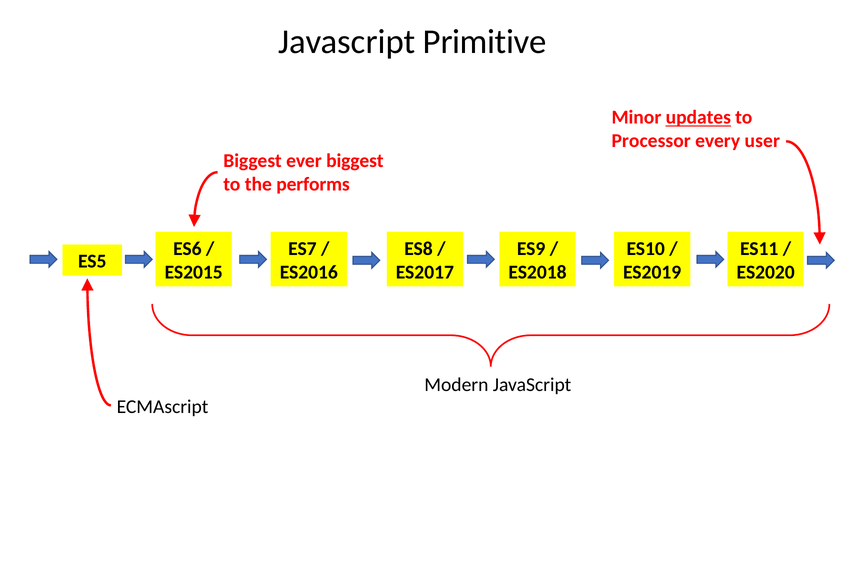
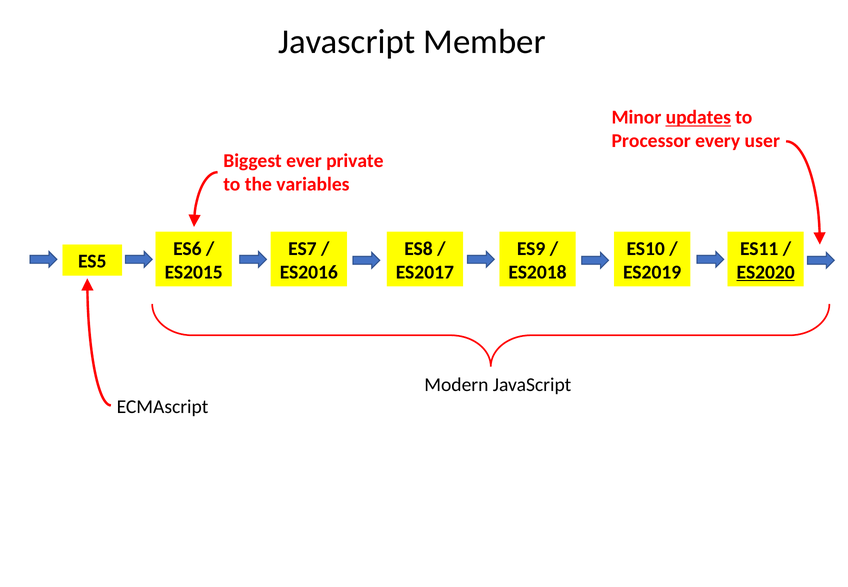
Primitive: Primitive -> Member
ever biggest: biggest -> private
performs: performs -> variables
ES2020 underline: none -> present
